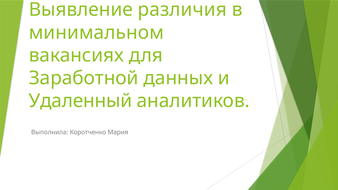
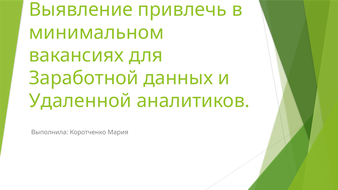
различия: различия -> привлечь
Удаленный: Удаленный -> Удаленной
